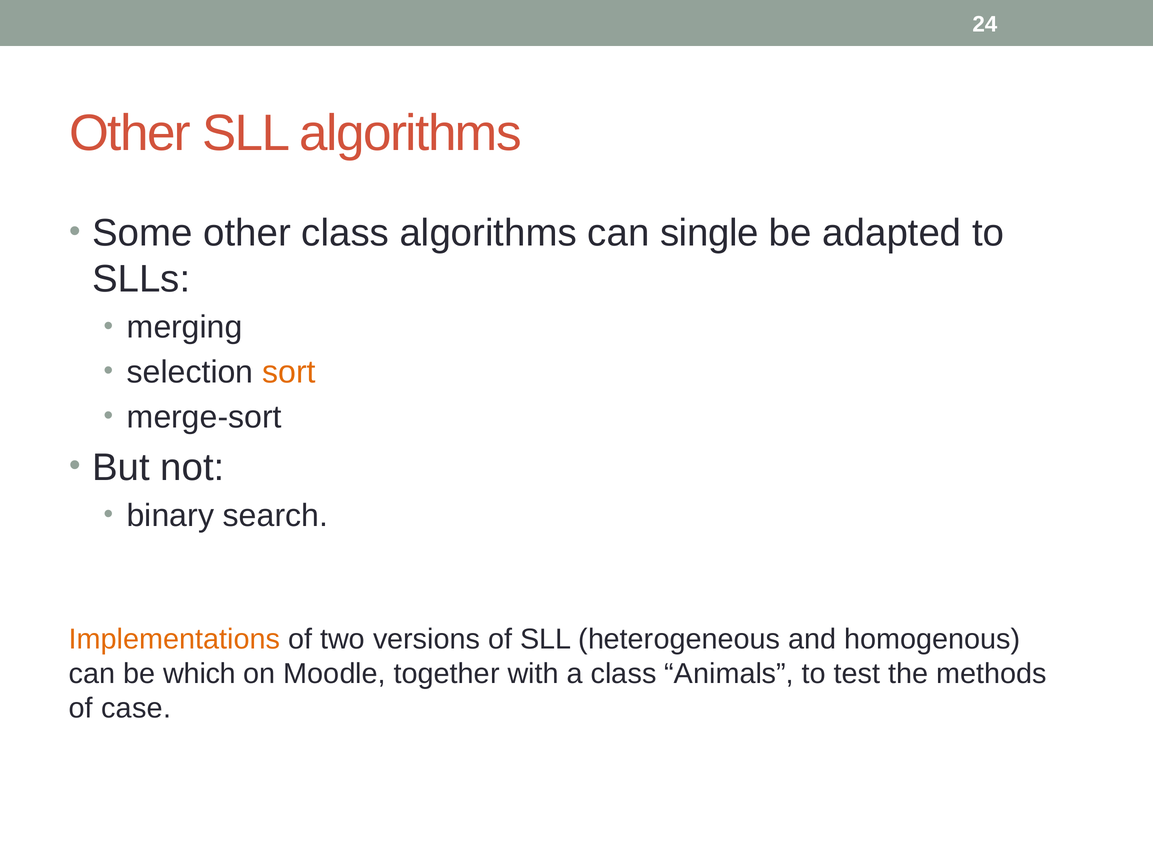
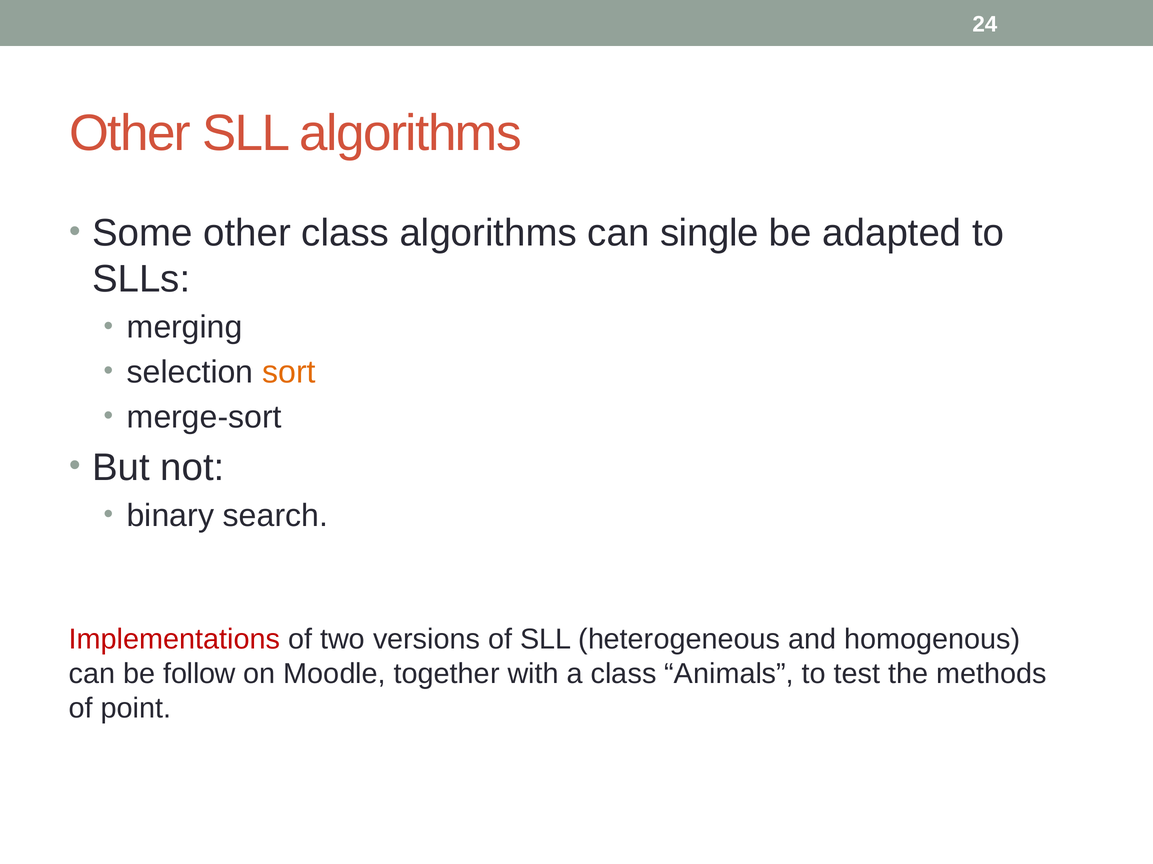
Implementations colour: orange -> red
which: which -> follow
case: case -> point
